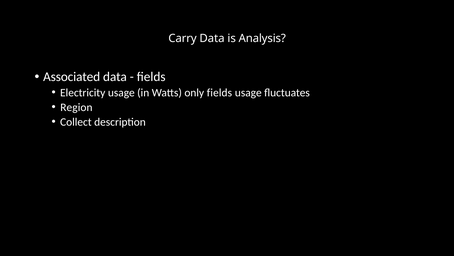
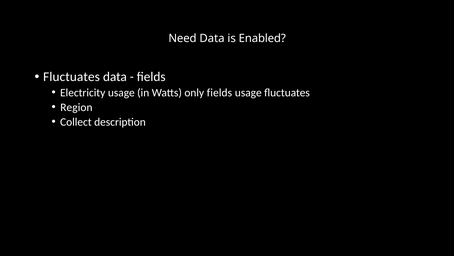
Carry: Carry -> Need
Analysis: Analysis -> Enabled
Associated at (72, 77): Associated -> Fluctuates
